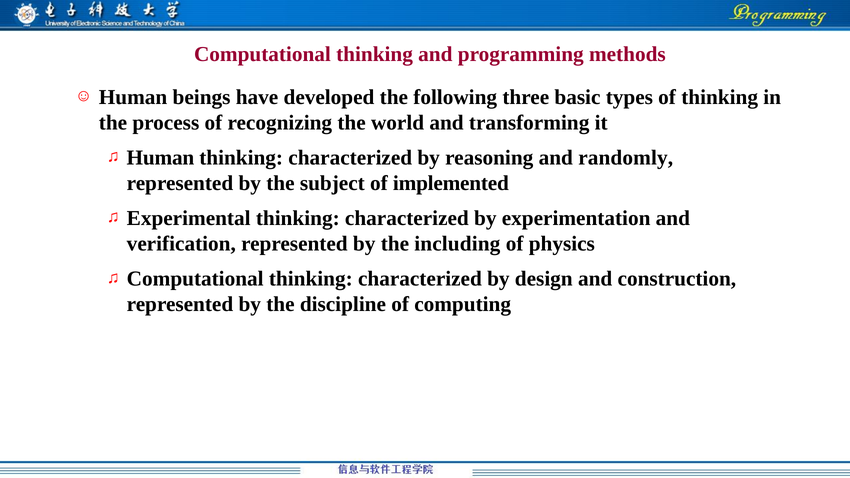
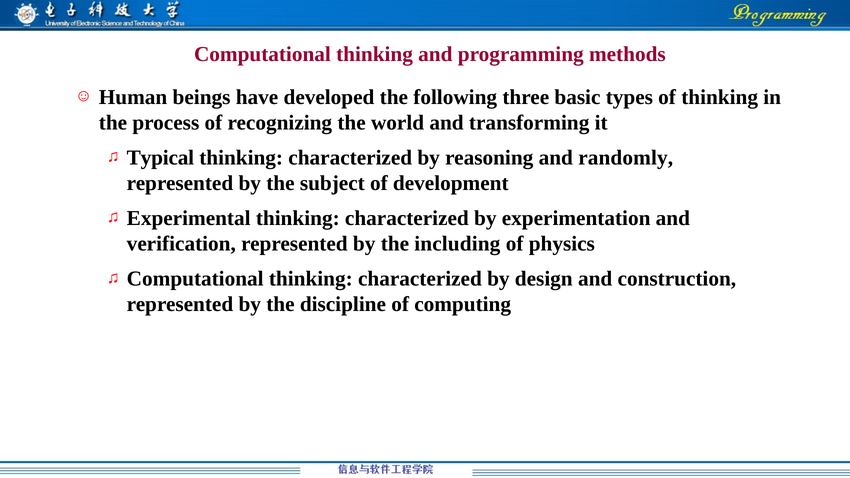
Human at (160, 158): Human -> Typical
implemented: implemented -> development
